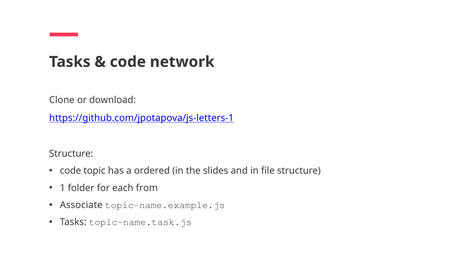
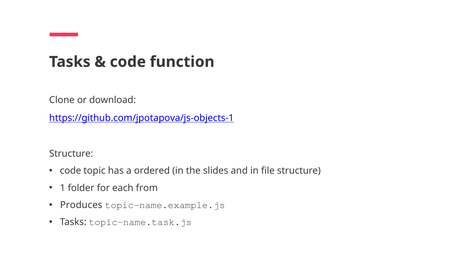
network: network -> function
https://github.com/jpotapova/js-letters-1: https://github.com/jpotapova/js-letters-1 -> https://github.com/jpotapova/js-objects-1
Associate: Associate -> Produces
